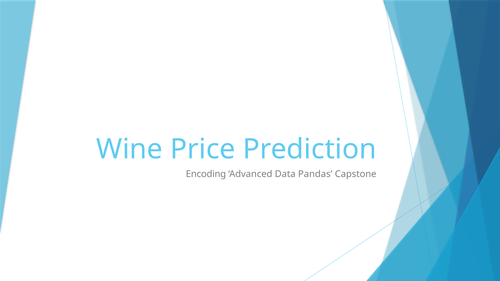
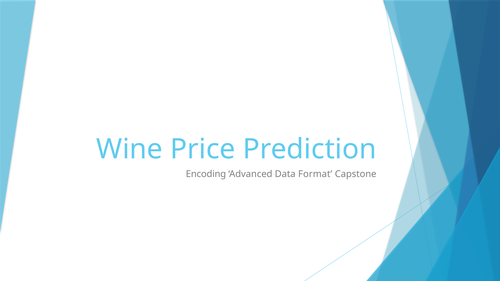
Pandas: Pandas -> Format
